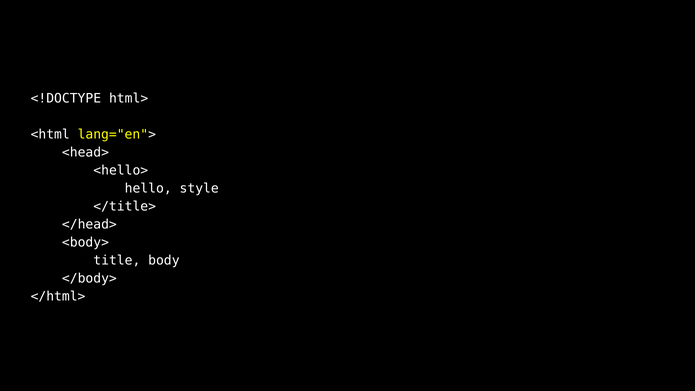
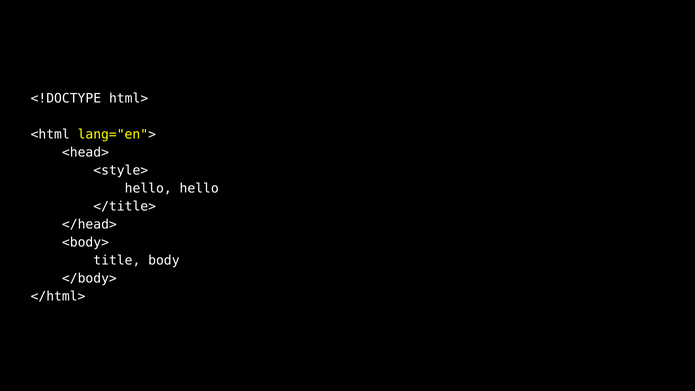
<hello>: <hello> -> <style>
hello style: style -> hello
